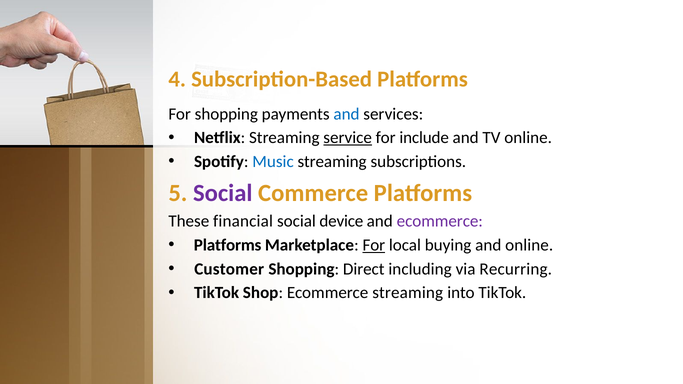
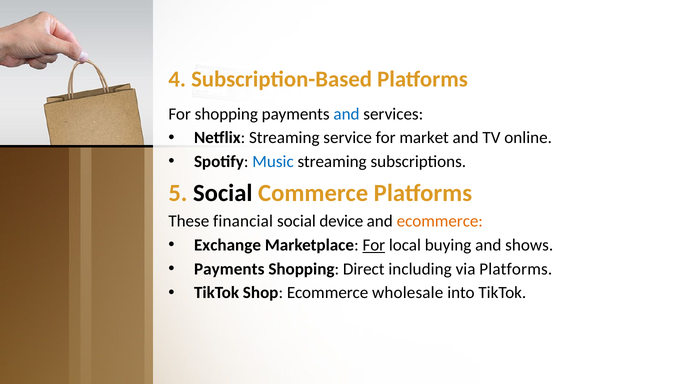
service underline: present -> none
include: include -> market
Social at (223, 193) colour: purple -> black
ecommerce at (440, 221) colour: purple -> orange
Platforms at (228, 245): Platforms -> Exchange
and online: online -> shows
Customer at (229, 269): Customer -> Payments
via Recurring: Recurring -> Platforms
Ecommerce streaming: streaming -> wholesale
